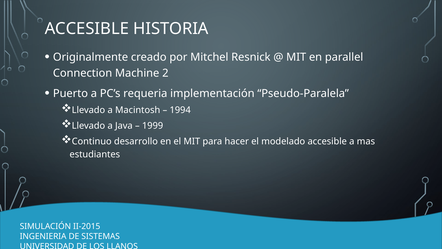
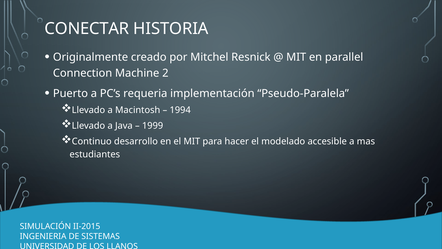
ACCESIBLE at (87, 29): ACCESIBLE -> CONECTAR
